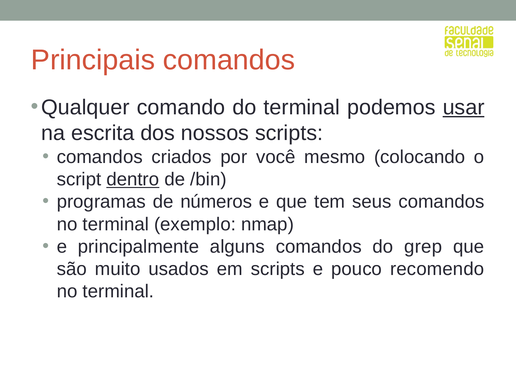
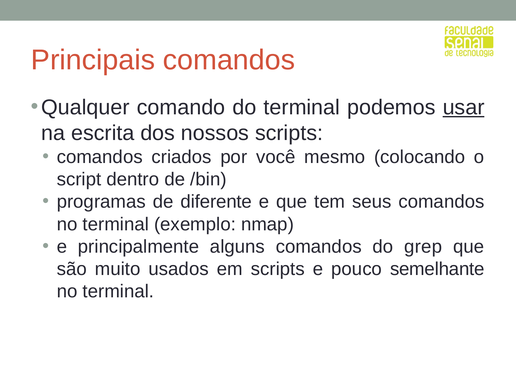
dentro underline: present -> none
números: números -> diferente
recomendo: recomendo -> semelhante
